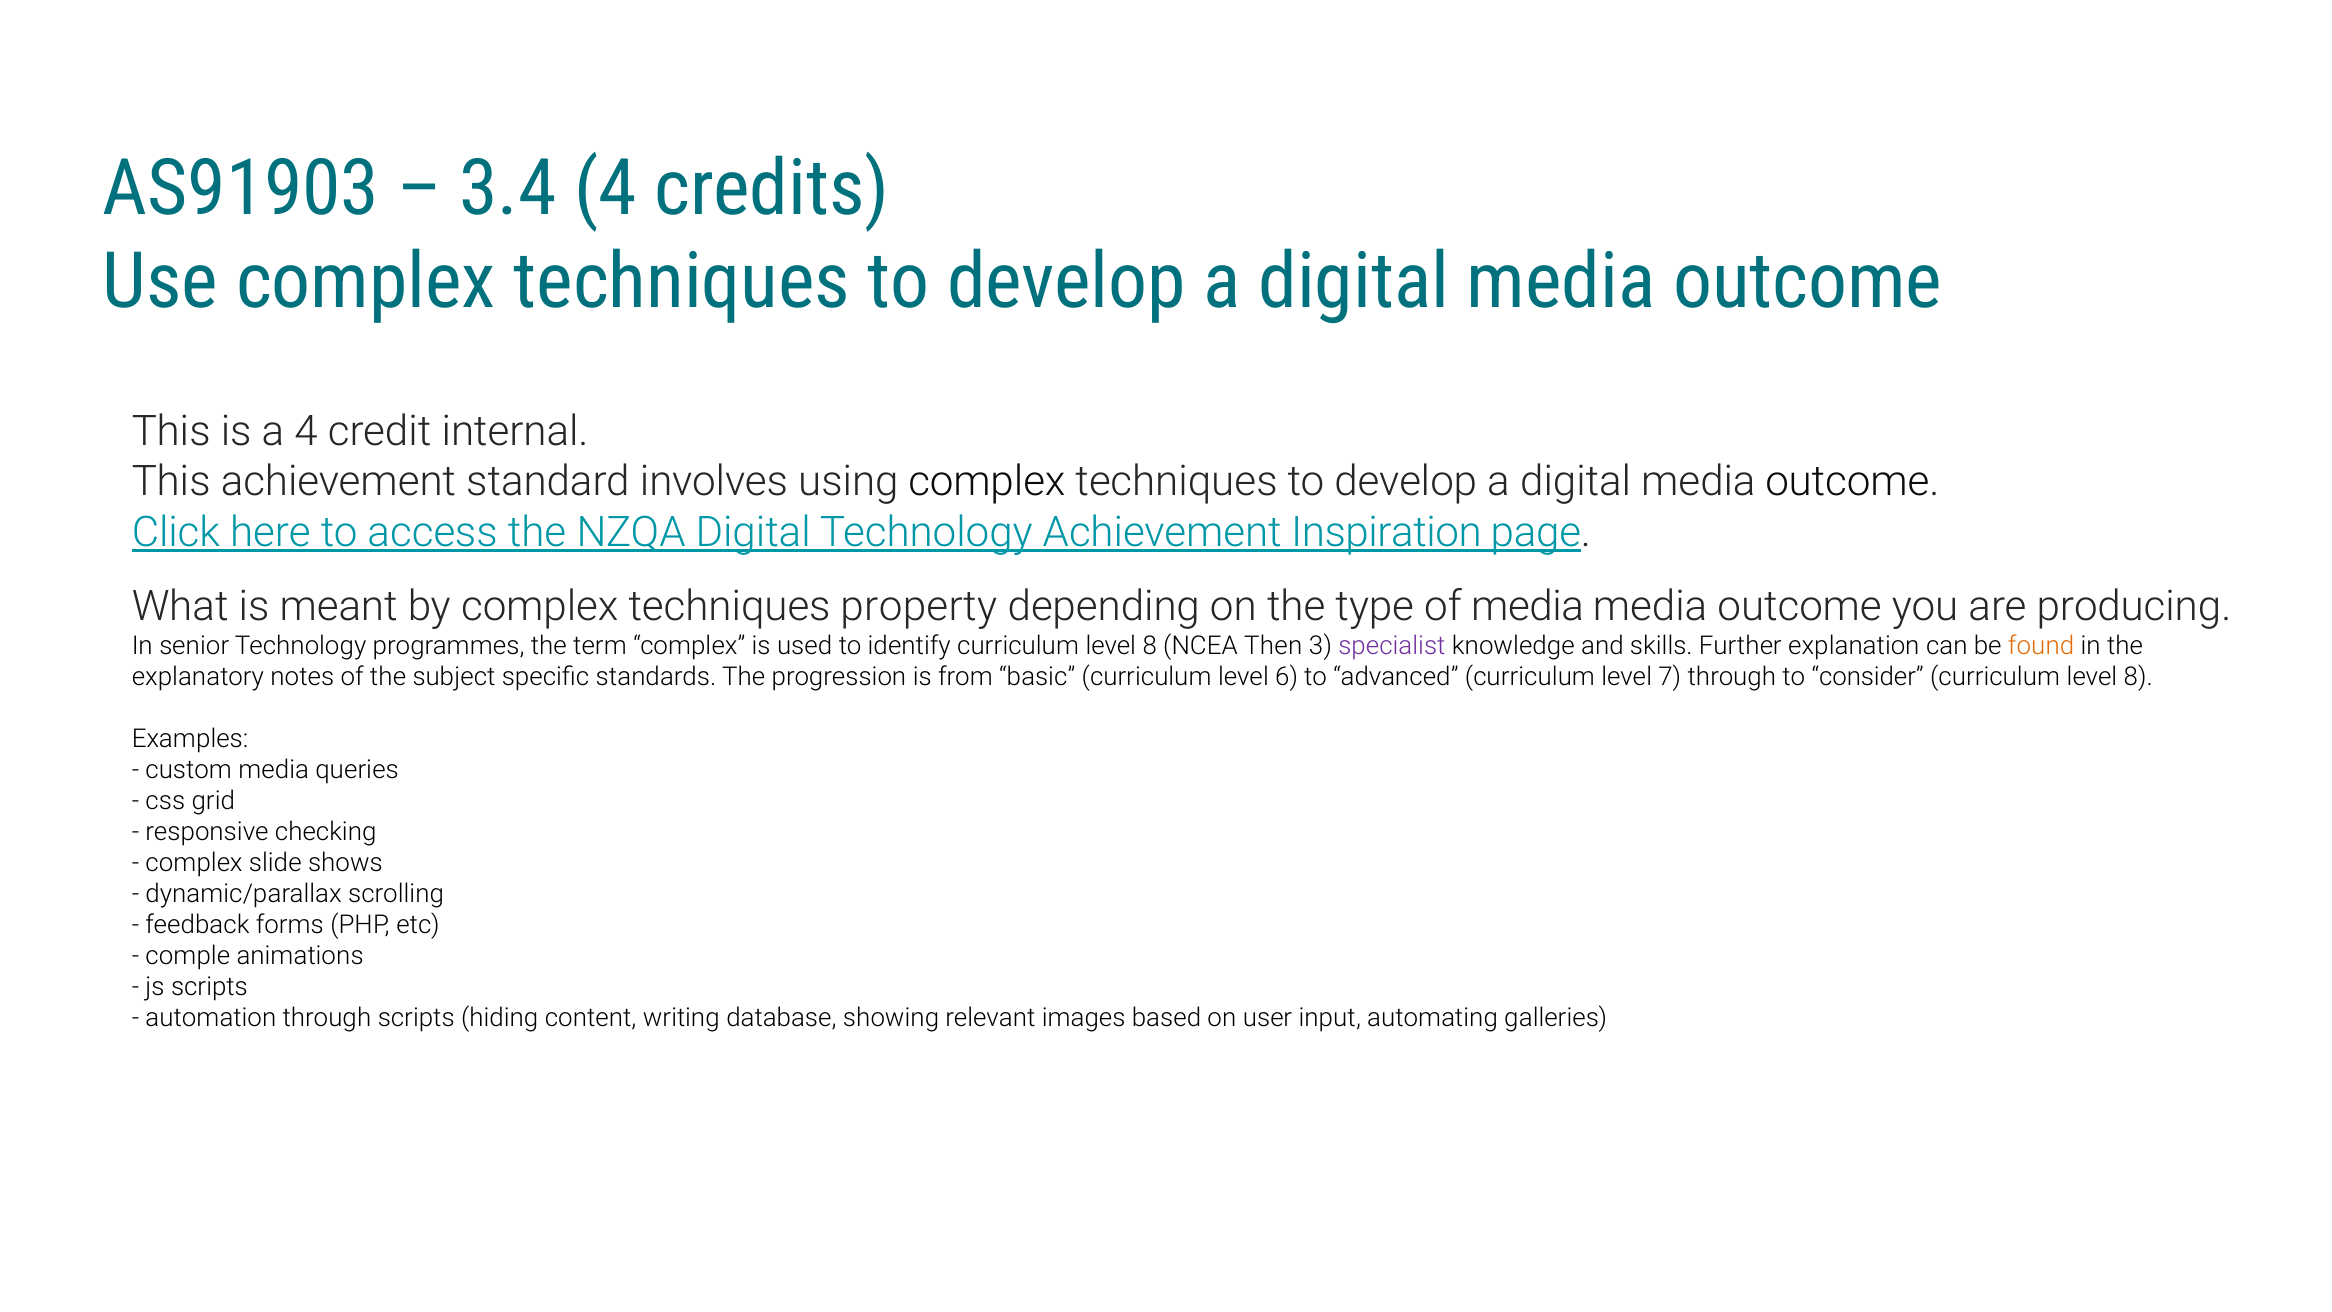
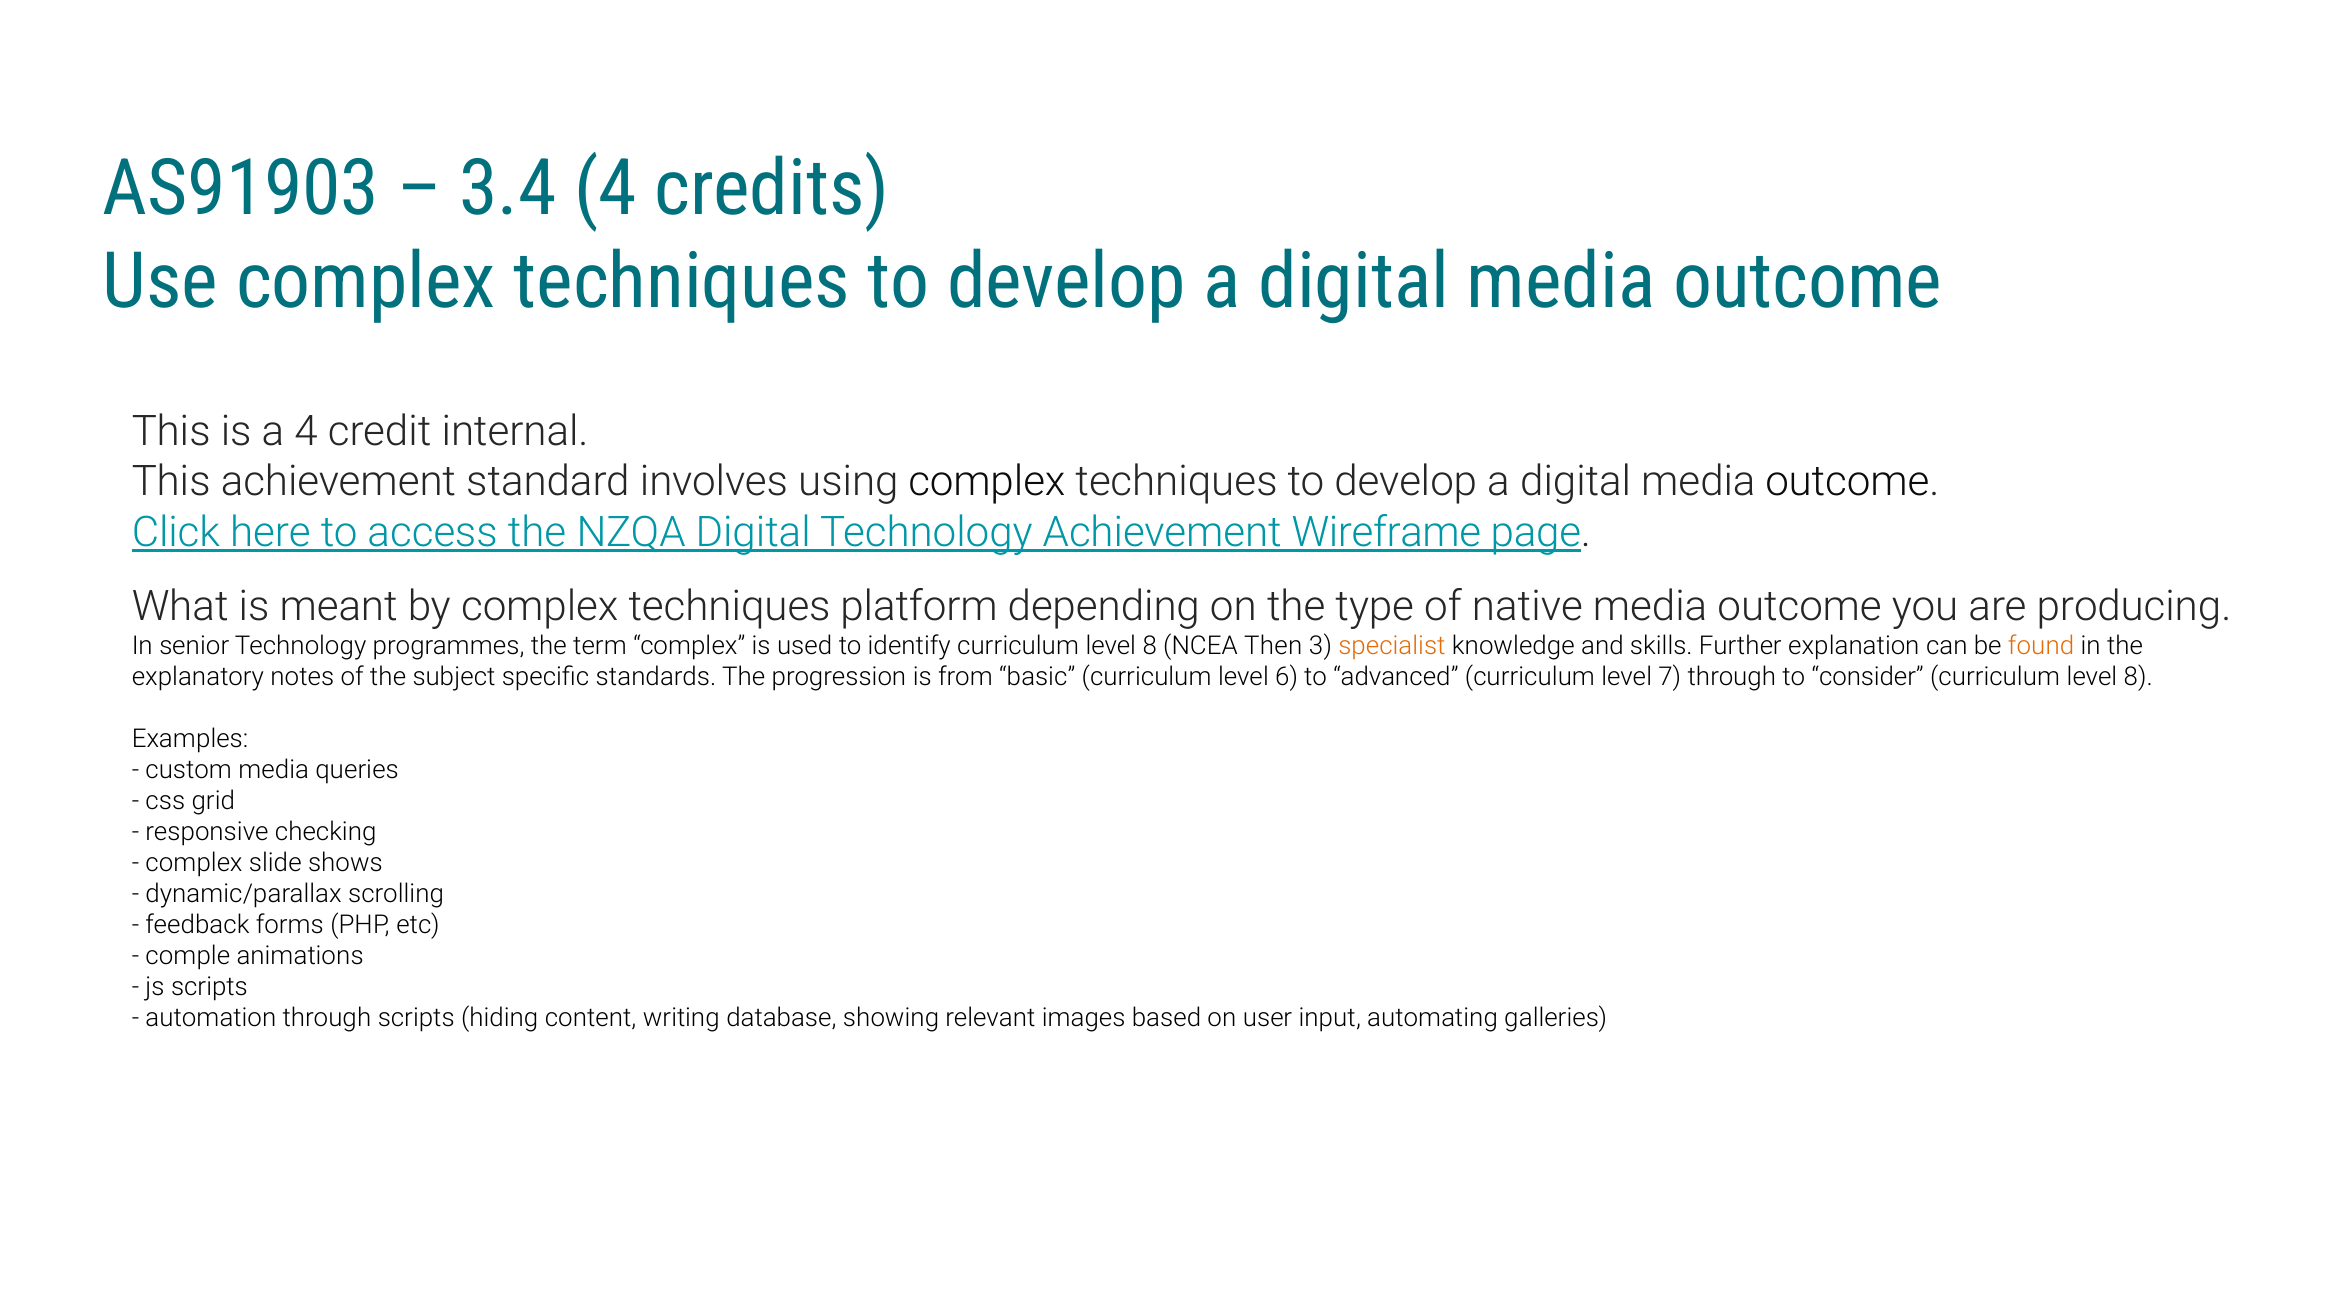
Inspiration: Inspiration -> Wireframe
property: property -> platform
of media: media -> native
specialist colour: purple -> orange
